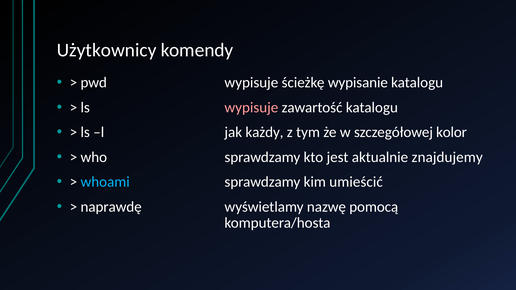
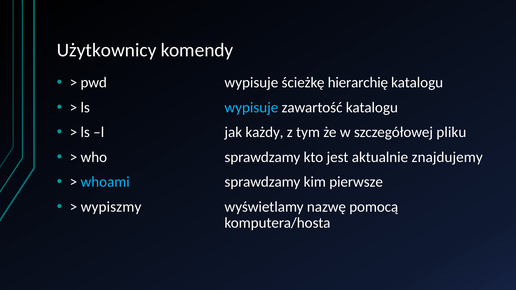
wypisanie: wypisanie -> hierarchię
wypisuje at (251, 108) colour: pink -> light blue
kolor: kolor -> pliku
umieścić: umieścić -> pierwsze
naprawdę: naprawdę -> wypiszmy
